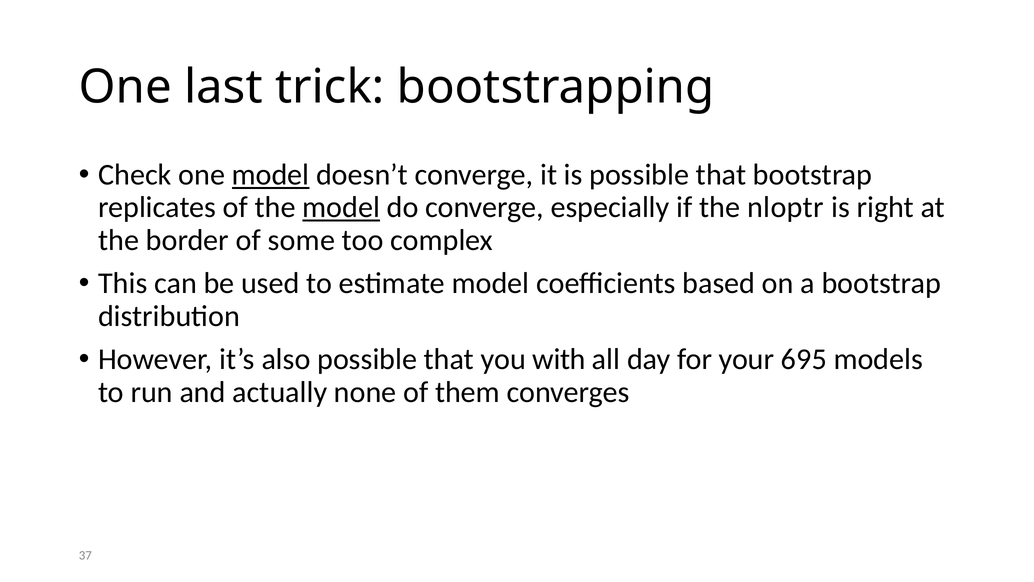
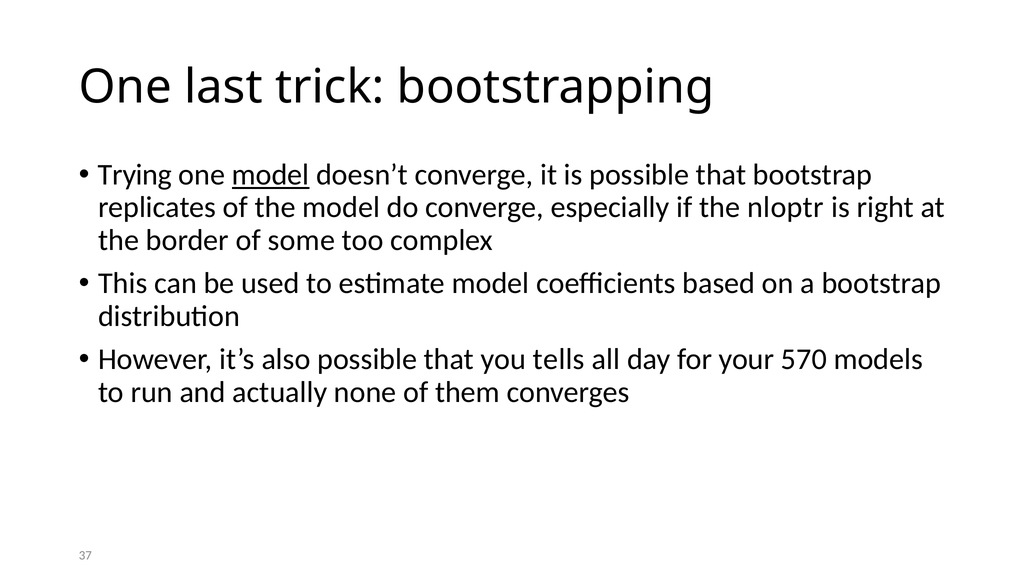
Check: Check -> Trying
model at (341, 207) underline: present -> none
with: with -> tells
695: 695 -> 570
